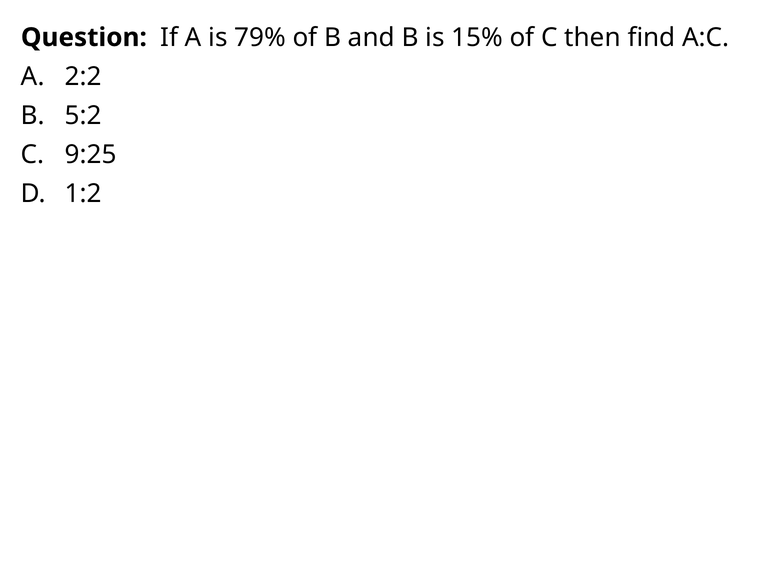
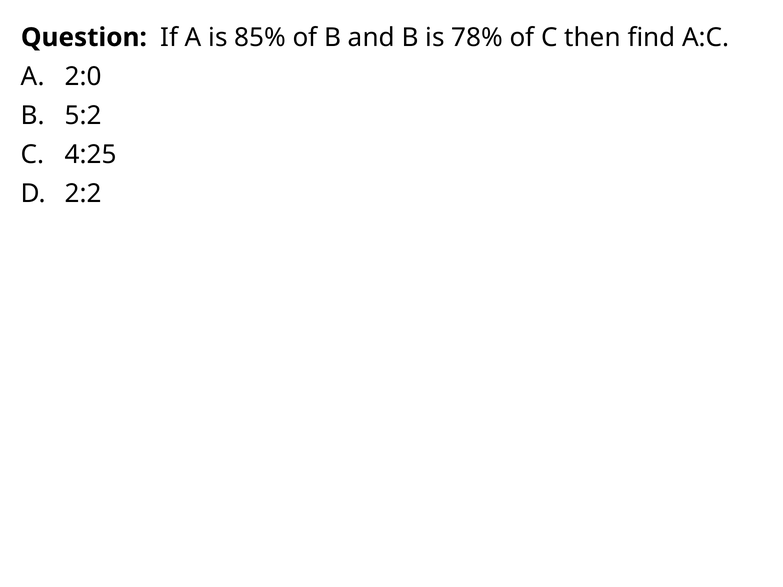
79%: 79% -> 85%
15%: 15% -> 78%
2:2: 2:2 -> 2:0
9:25: 9:25 -> 4:25
1:2: 1:2 -> 2:2
